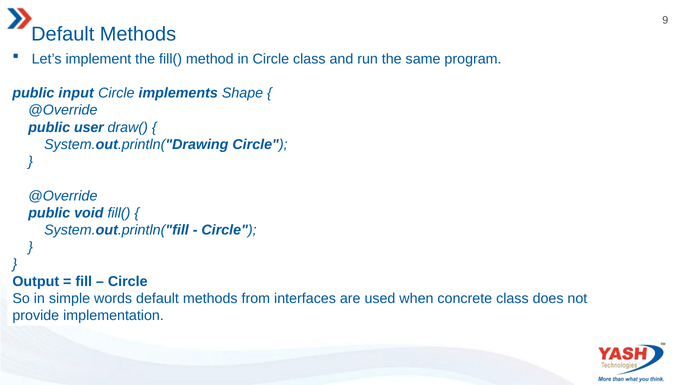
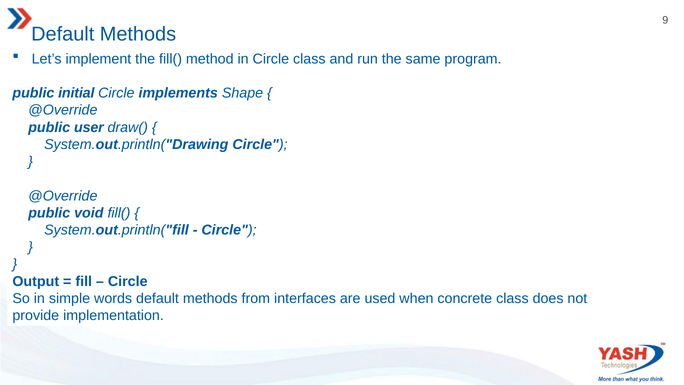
input: input -> initial
